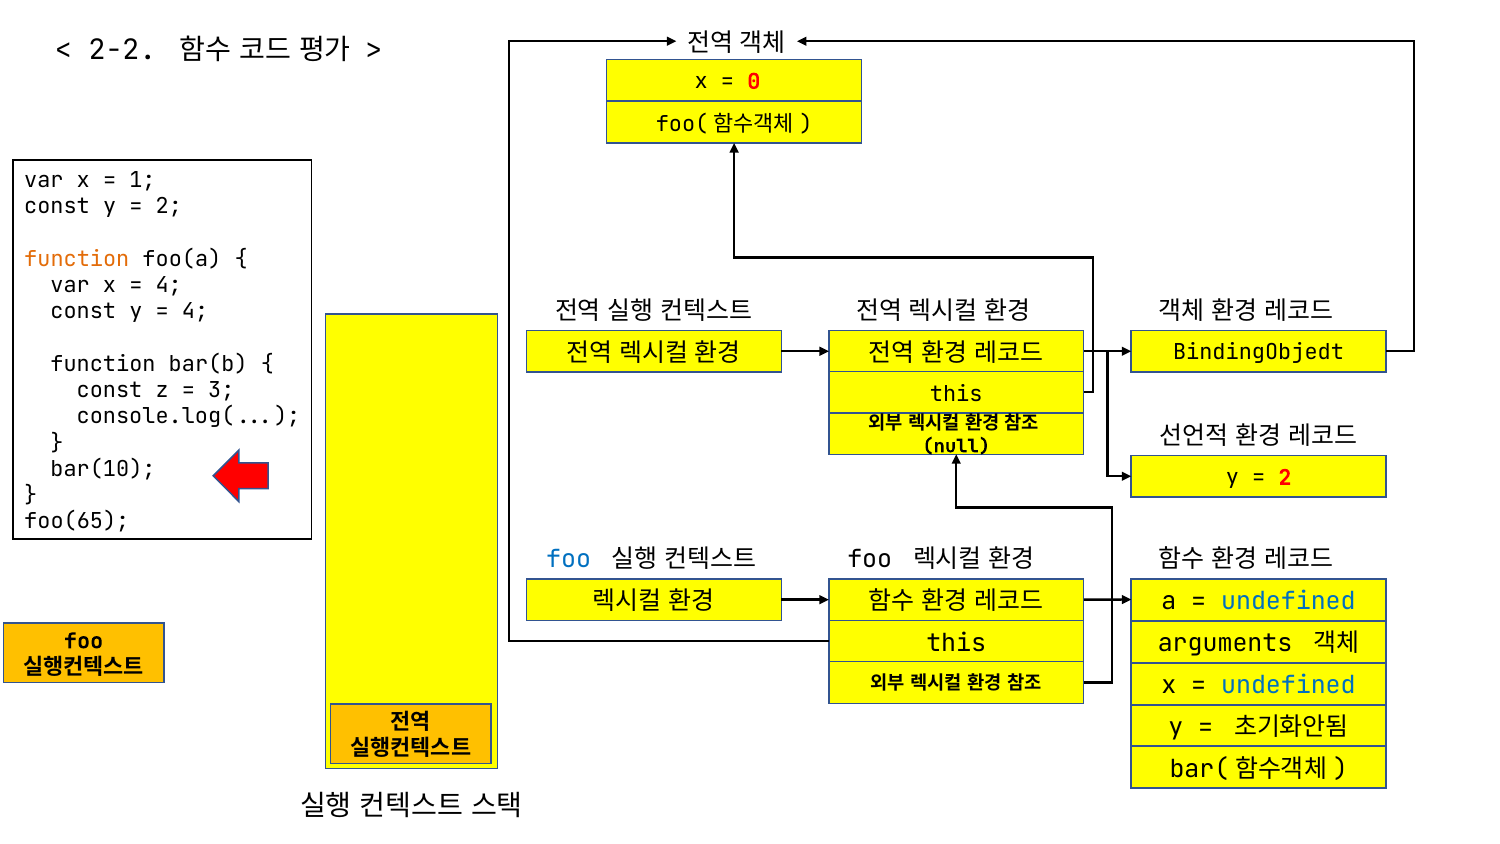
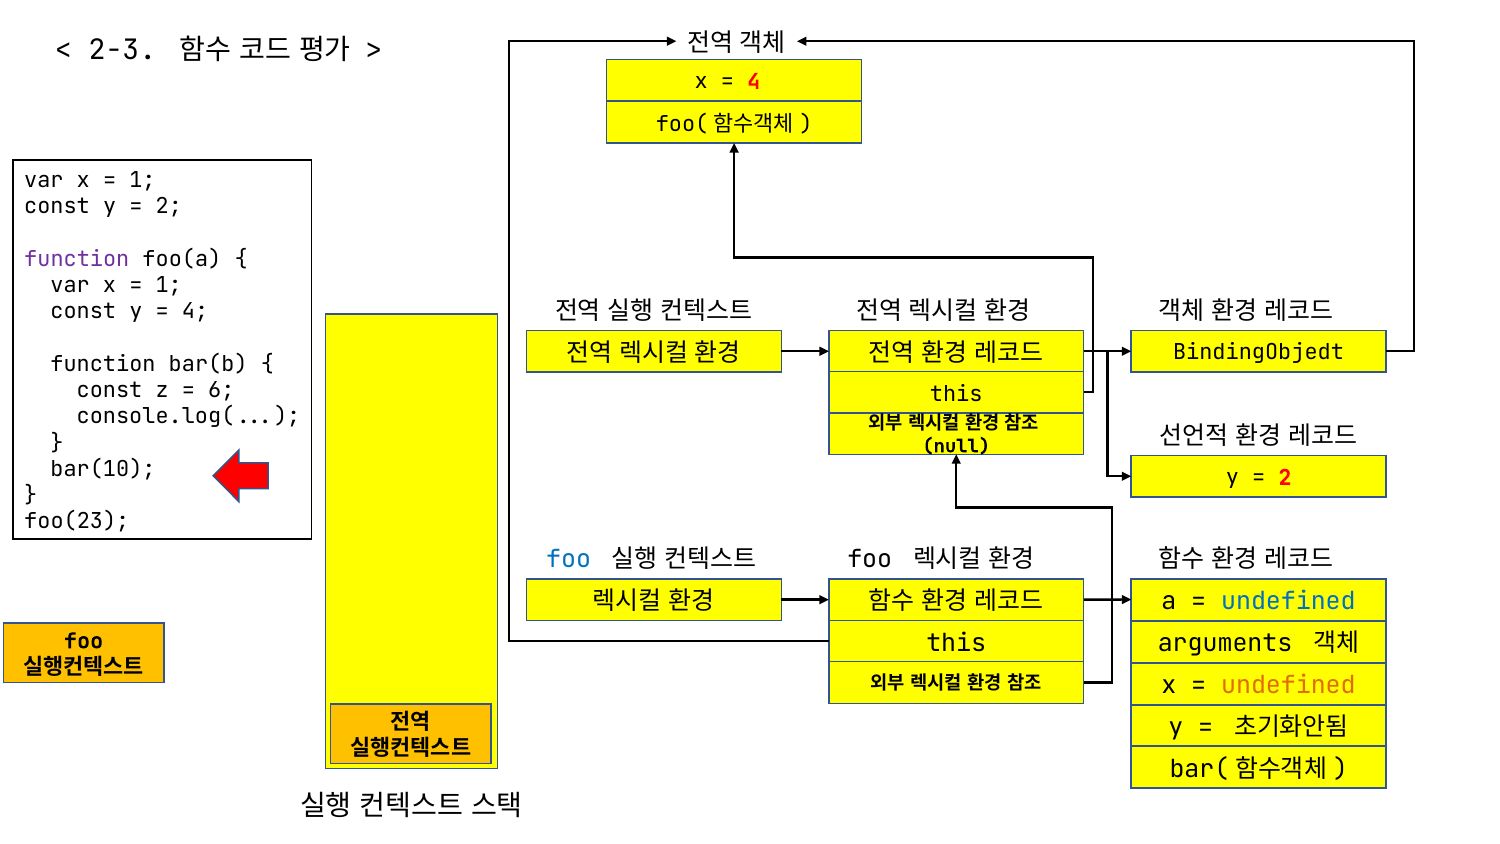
2-2: 2-2 -> 2-3
0 at (754, 82): 0 -> 4
function at (77, 259) colour: orange -> purple
4 at (169, 285): 4 -> 1
3: 3 -> 6
foo(65: foo(65 -> foo(23
undefined at (1288, 686) colour: blue -> orange
